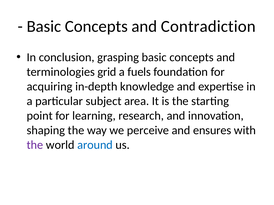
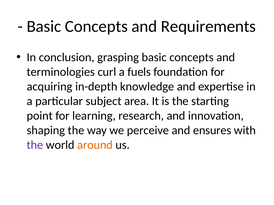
Contradiction: Contradiction -> Requirements
grid: grid -> curl
around colour: blue -> orange
